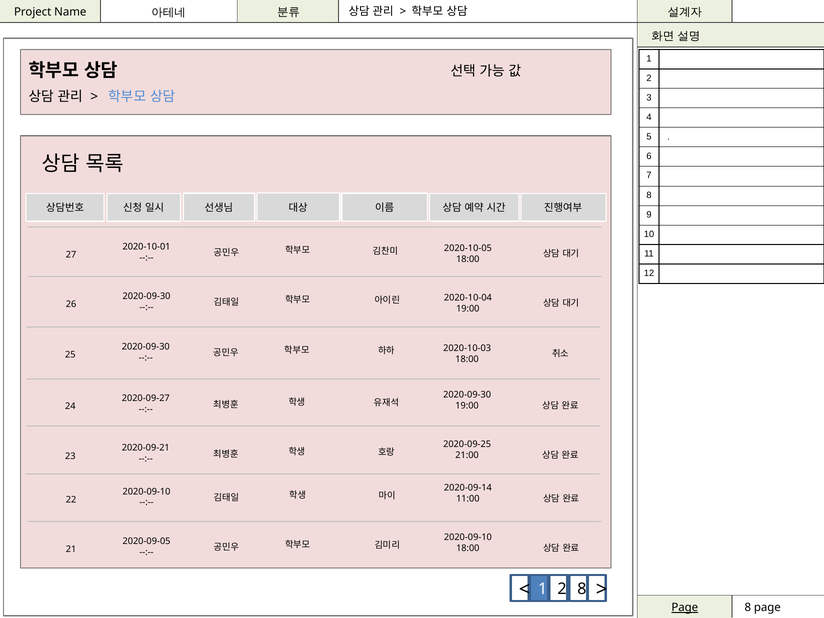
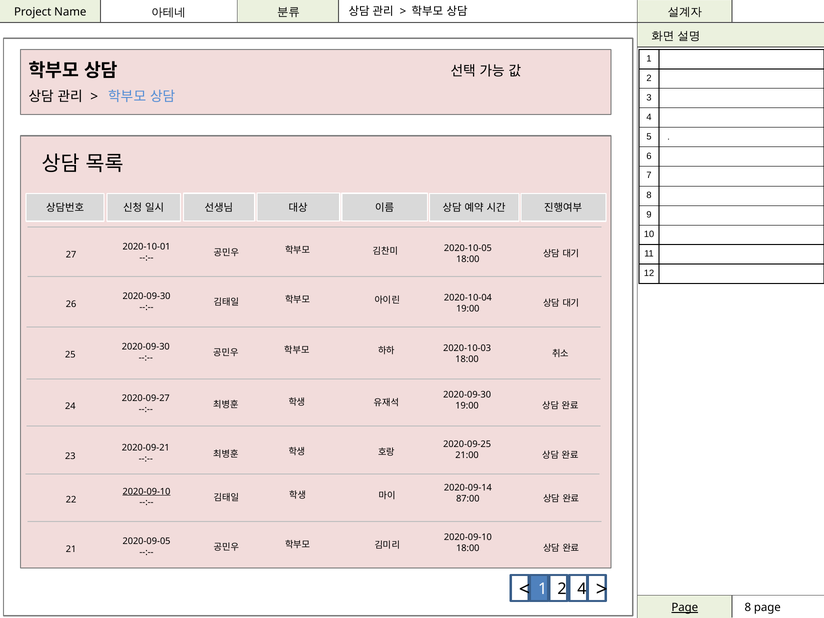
2020-09-10 at (147, 492) underline: none -> present
11:00: 11:00 -> 87:00
2 8: 8 -> 4
